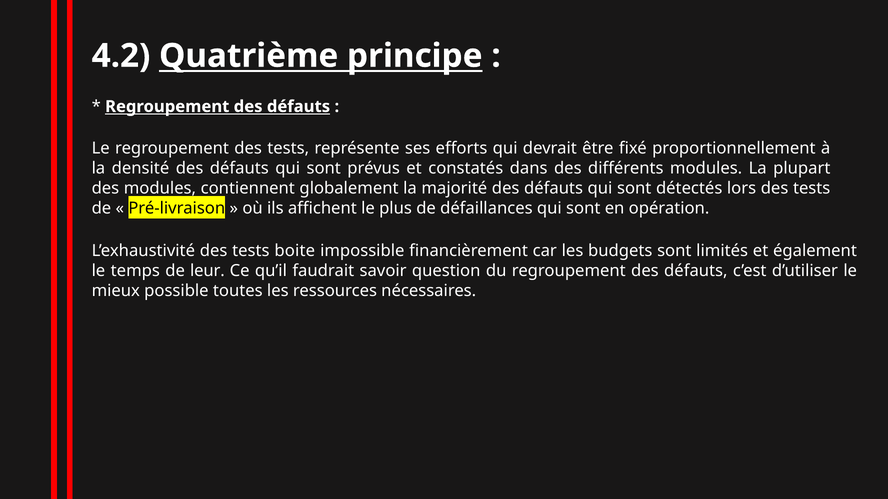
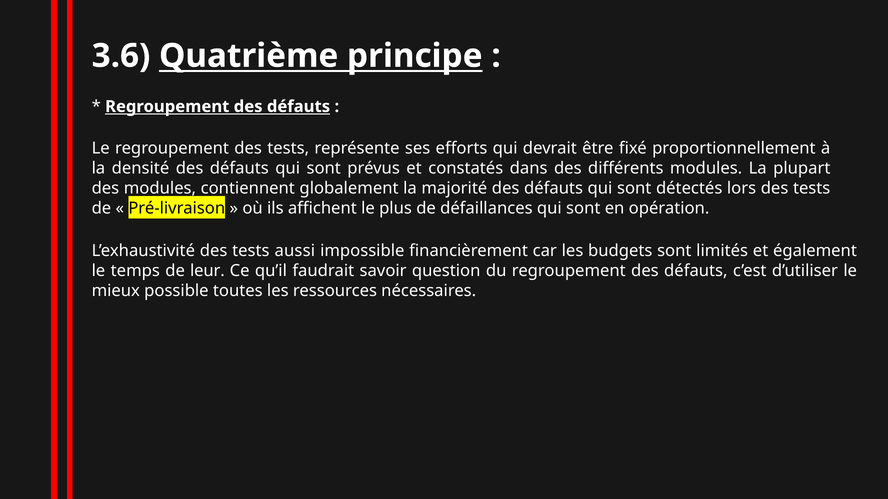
4.2: 4.2 -> 3.6
boite: boite -> aussi
